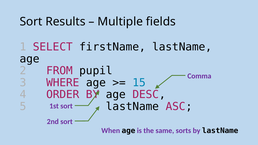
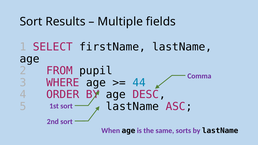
15: 15 -> 44
